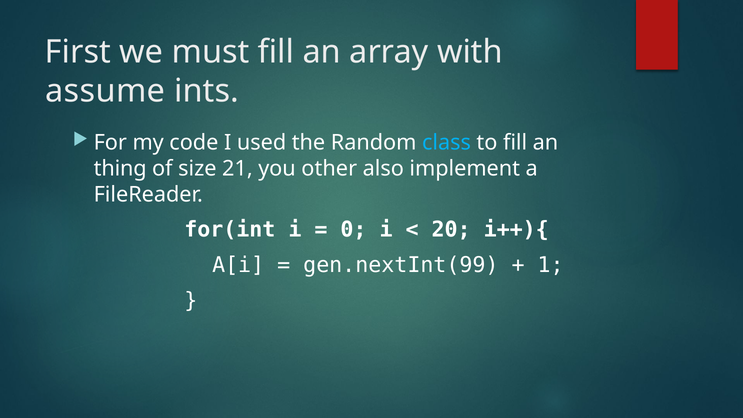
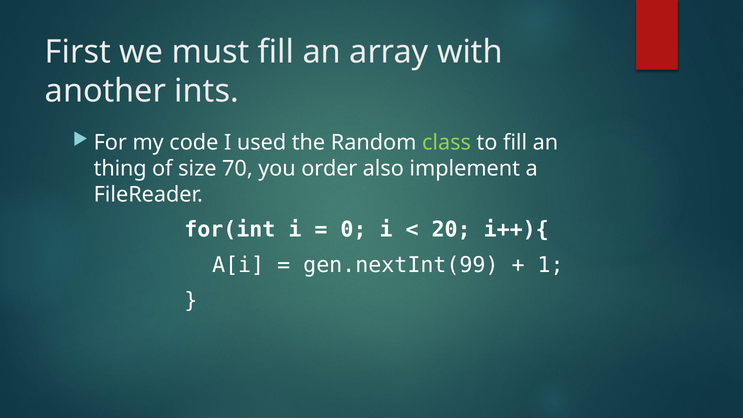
assume: assume -> another
class colour: light blue -> light green
21: 21 -> 70
other: other -> order
